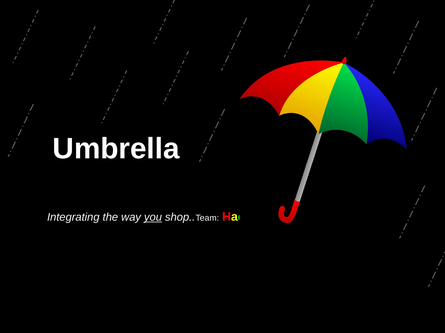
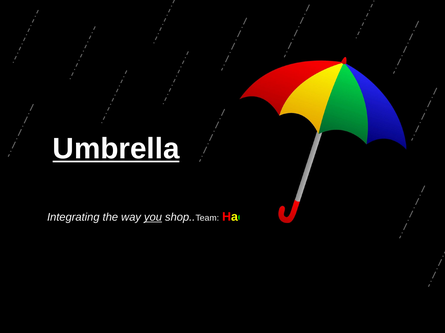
Umbrella underline: none -> present
